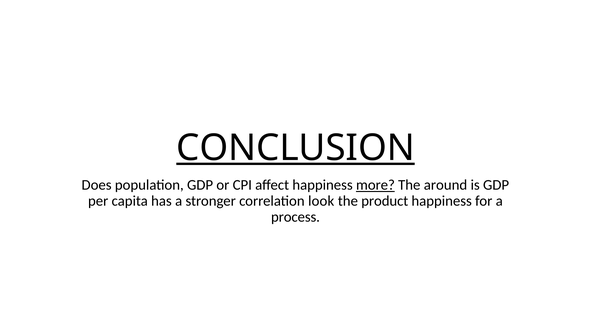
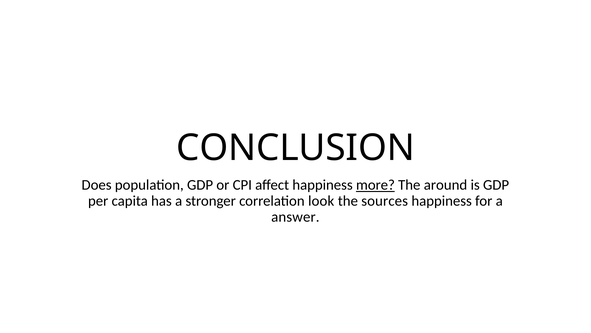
CONCLUSION underline: present -> none
product: product -> sources
process: process -> answer
